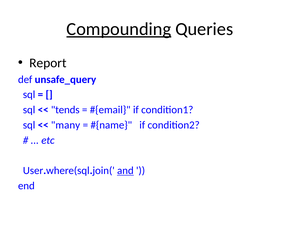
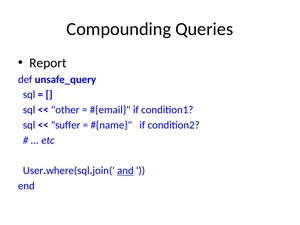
Compounding underline: present -> none
tends: tends -> other
many: many -> suffer
